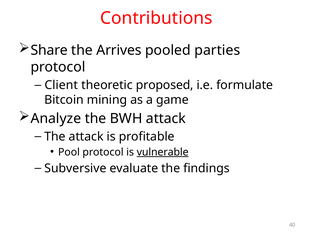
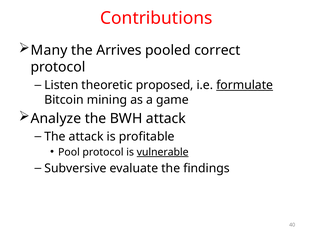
Share: Share -> Many
parties: parties -> correct
Client: Client -> Listen
formulate underline: none -> present
